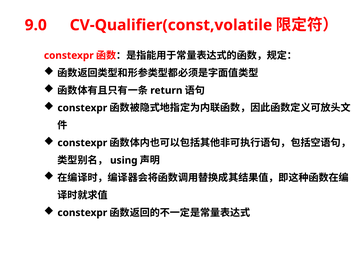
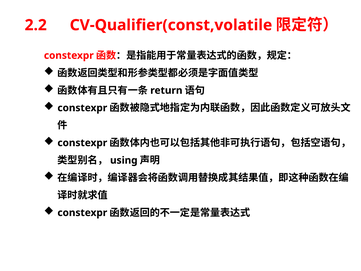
9.0: 9.0 -> 2.2
